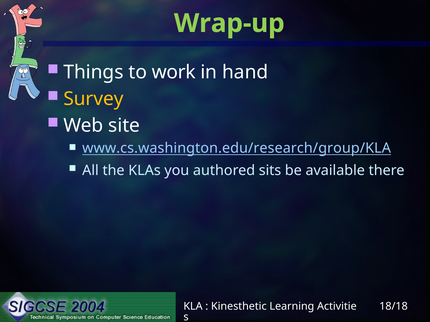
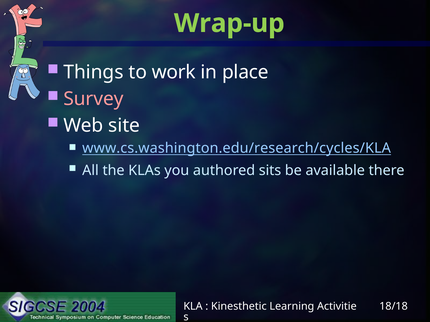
hand: hand -> place
Survey colour: yellow -> pink
www.cs.washington.edu/research/group/KLA: www.cs.washington.edu/research/group/KLA -> www.cs.washington.edu/research/cycles/KLA
